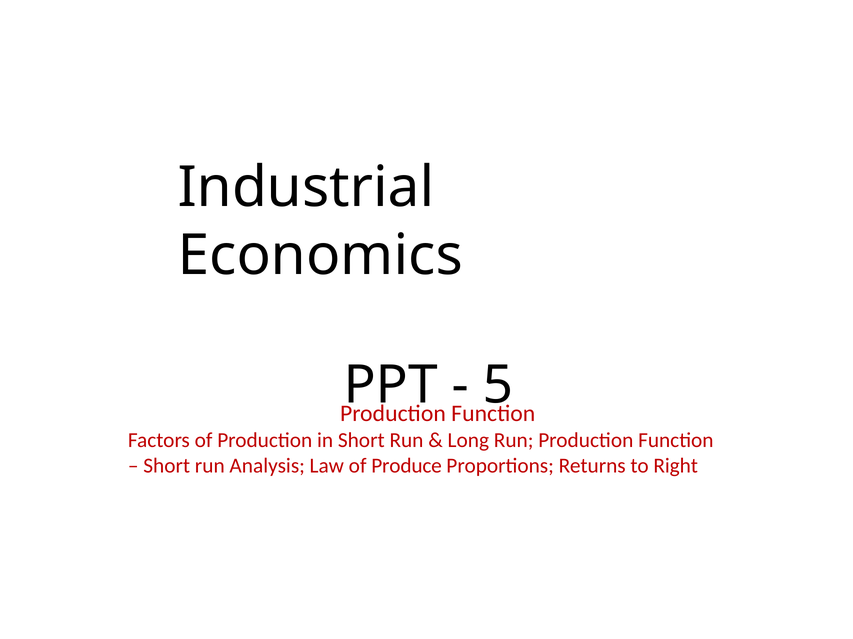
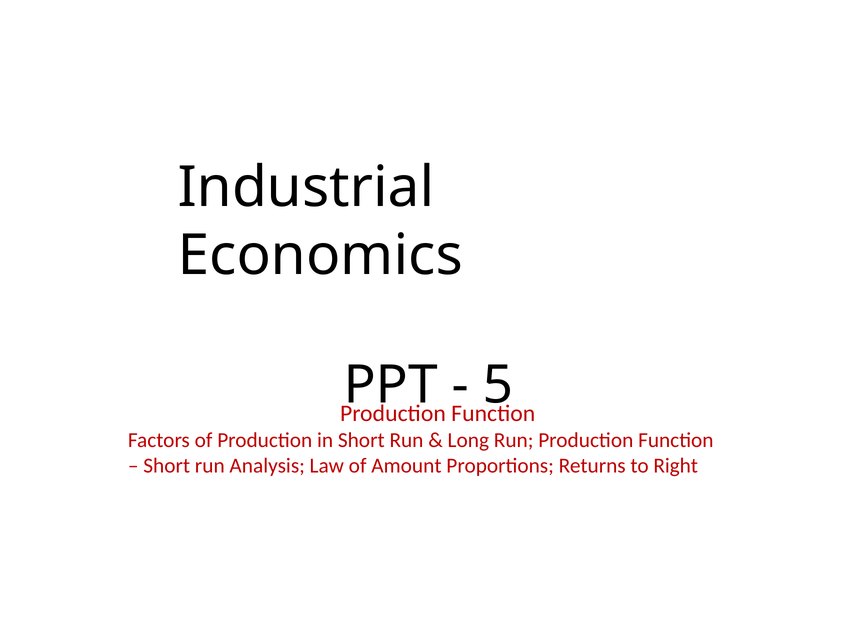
Produce: Produce -> Amount
